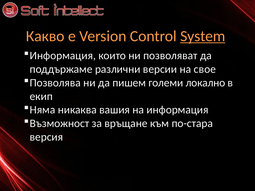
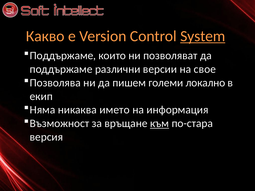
Информация at (63, 56): Информация -> Поддържаме
вашия: вашия -> името
към underline: none -> present
